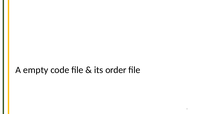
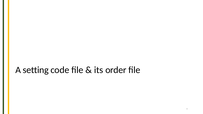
empty: empty -> setting
